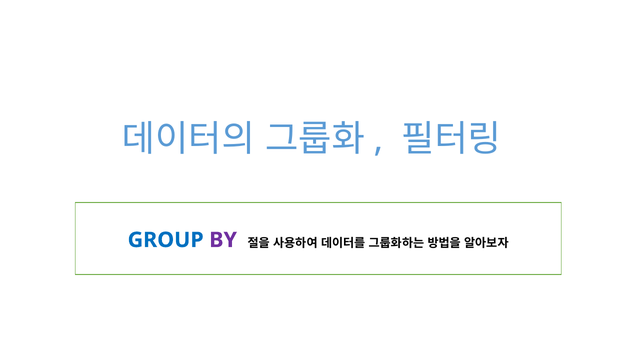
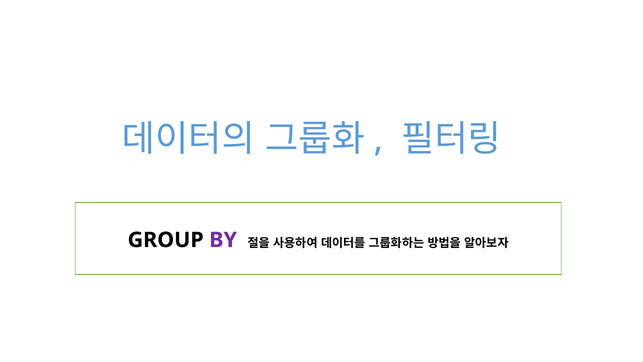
GROUP colour: blue -> black
